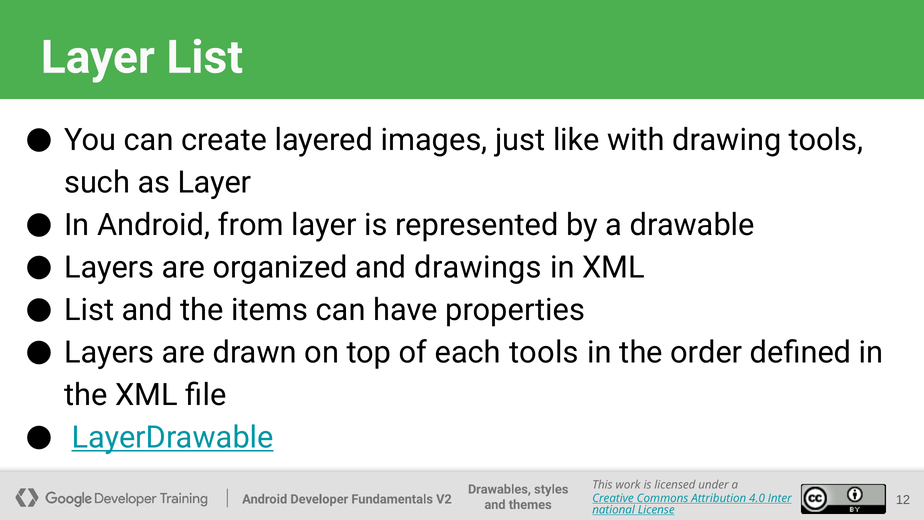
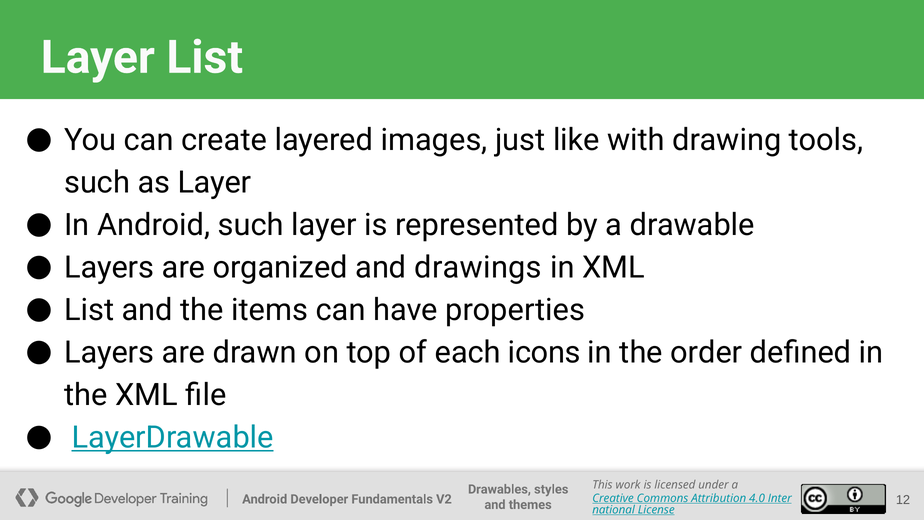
Android from: from -> such
each tools: tools -> icons
